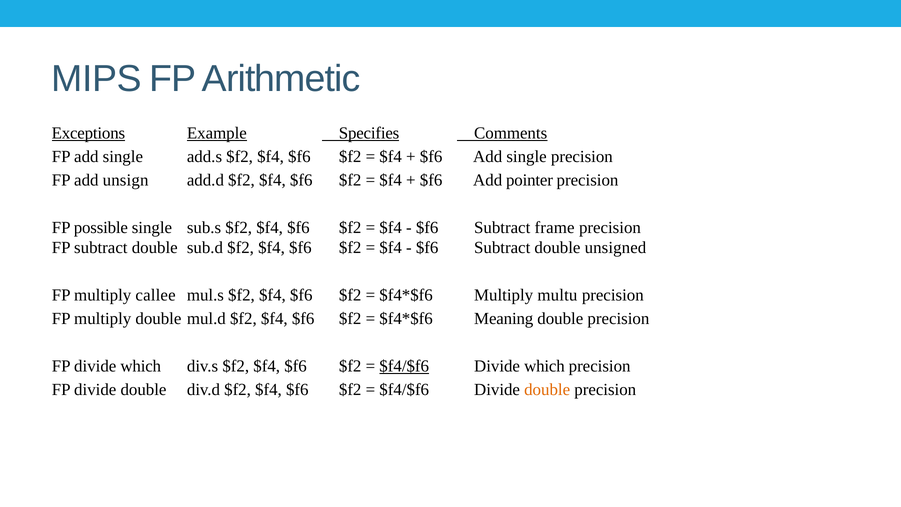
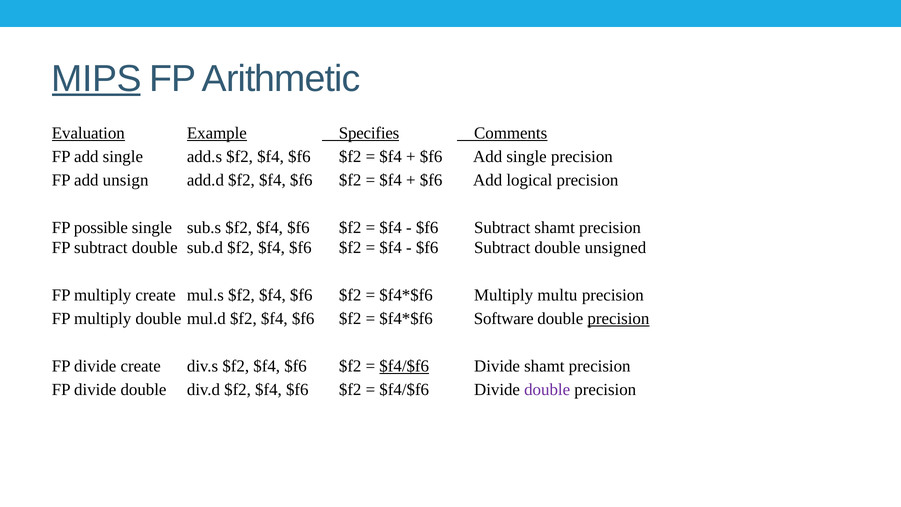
MIPS underline: none -> present
Exceptions: Exceptions -> Evaluation
pointer: pointer -> logical
Subtract frame: frame -> shamt
multiply callee: callee -> create
Meaning: Meaning -> Software
precision at (618, 319) underline: none -> present
FP divide which: which -> create
which at (544, 366): which -> shamt
double at (547, 390) colour: orange -> purple
